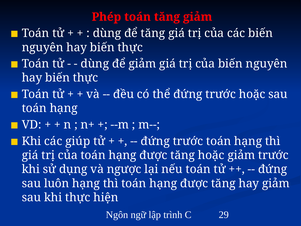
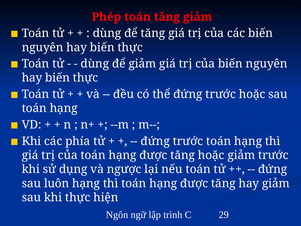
giúp: giúp -> phía
